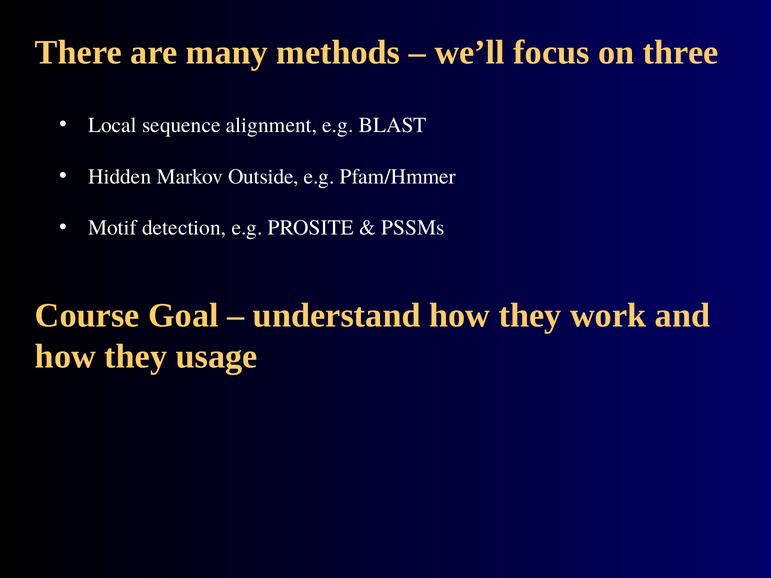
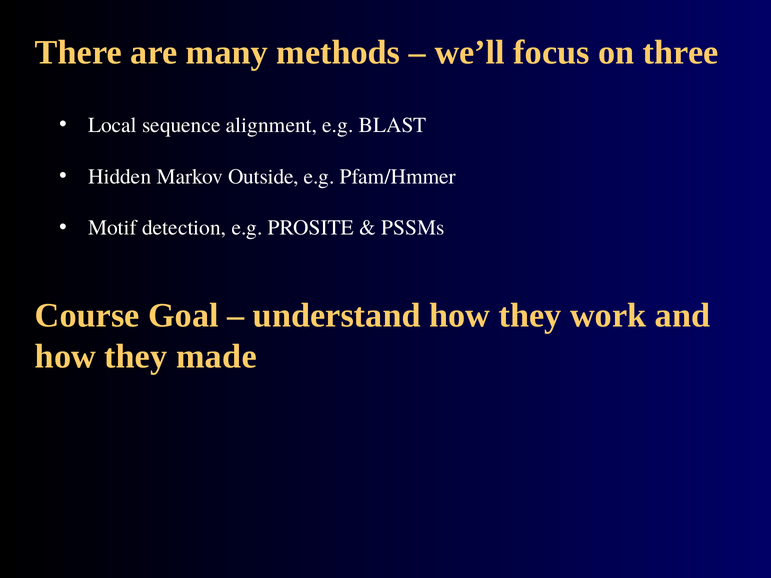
usage: usage -> made
